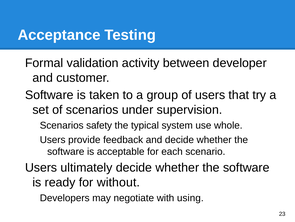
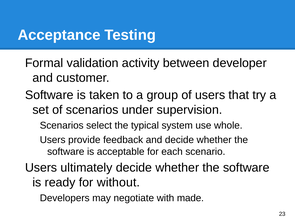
safety: safety -> select
using: using -> made
